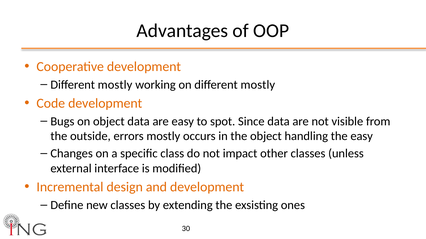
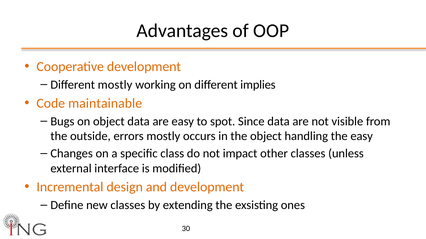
on different mostly: mostly -> implies
Code development: development -> maintainable
